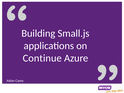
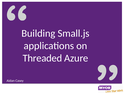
Continue: Continue -> Threaded
